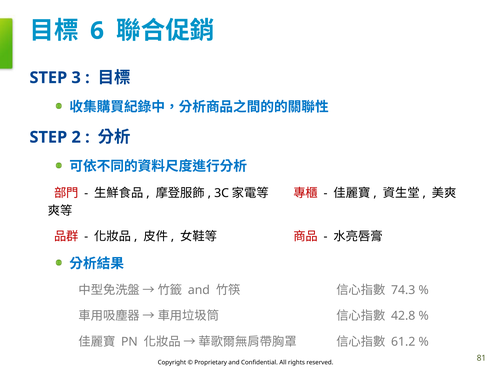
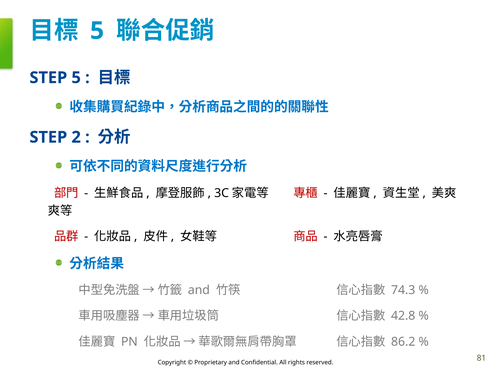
6 at (97, 31): 6 -> 5
STEP 3: 3 -> 5
61.2: 61.2 -> 86.2
